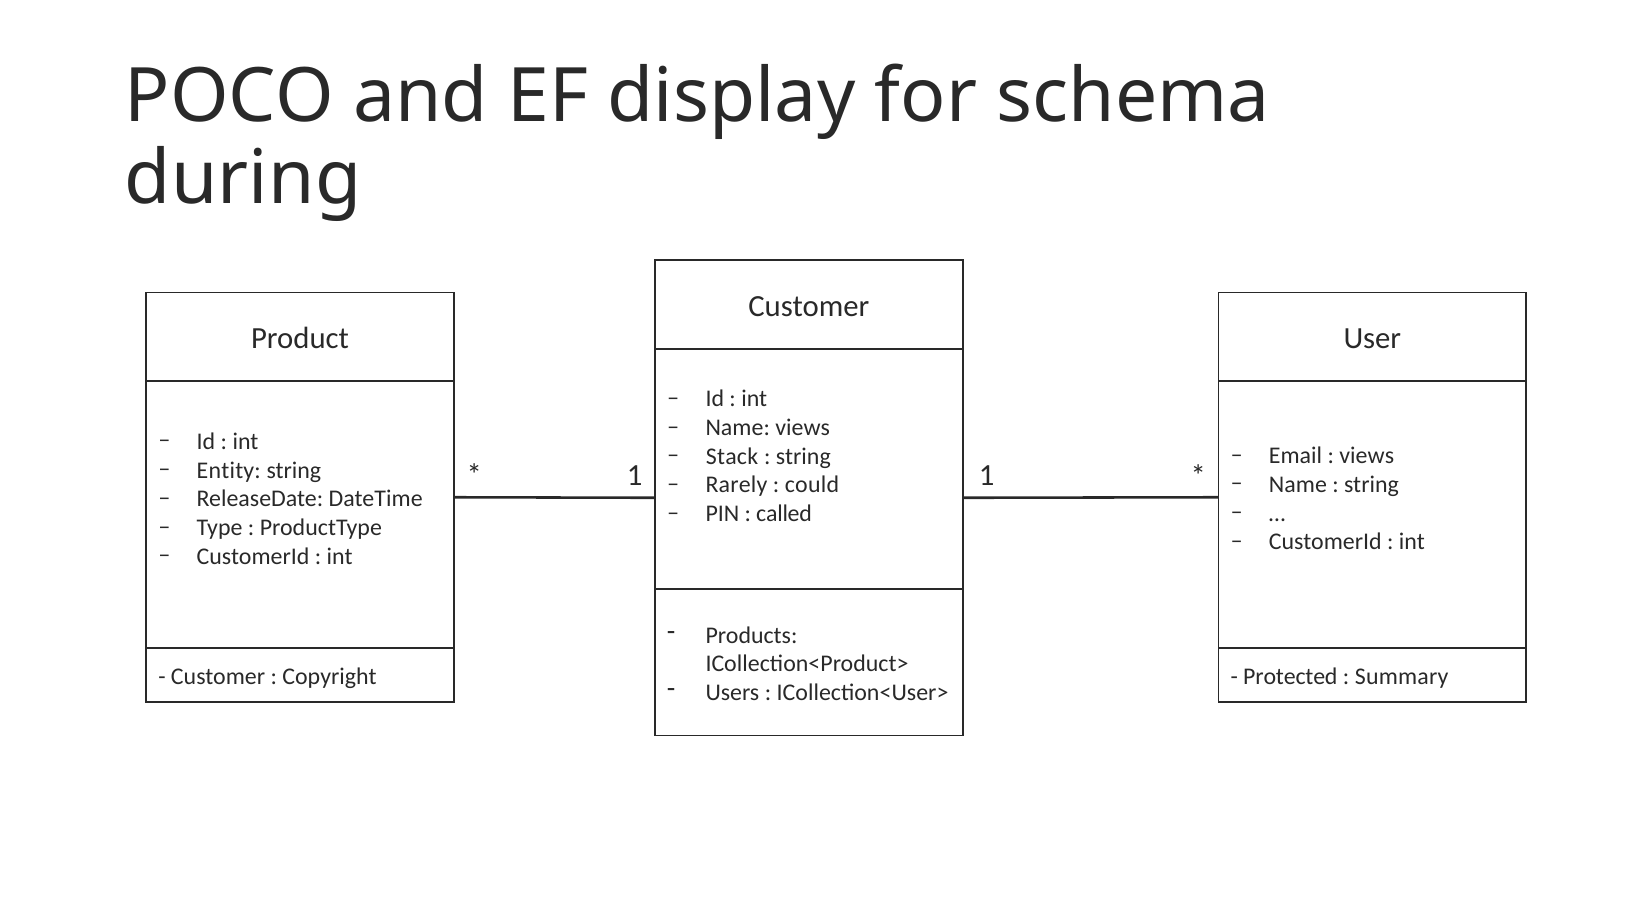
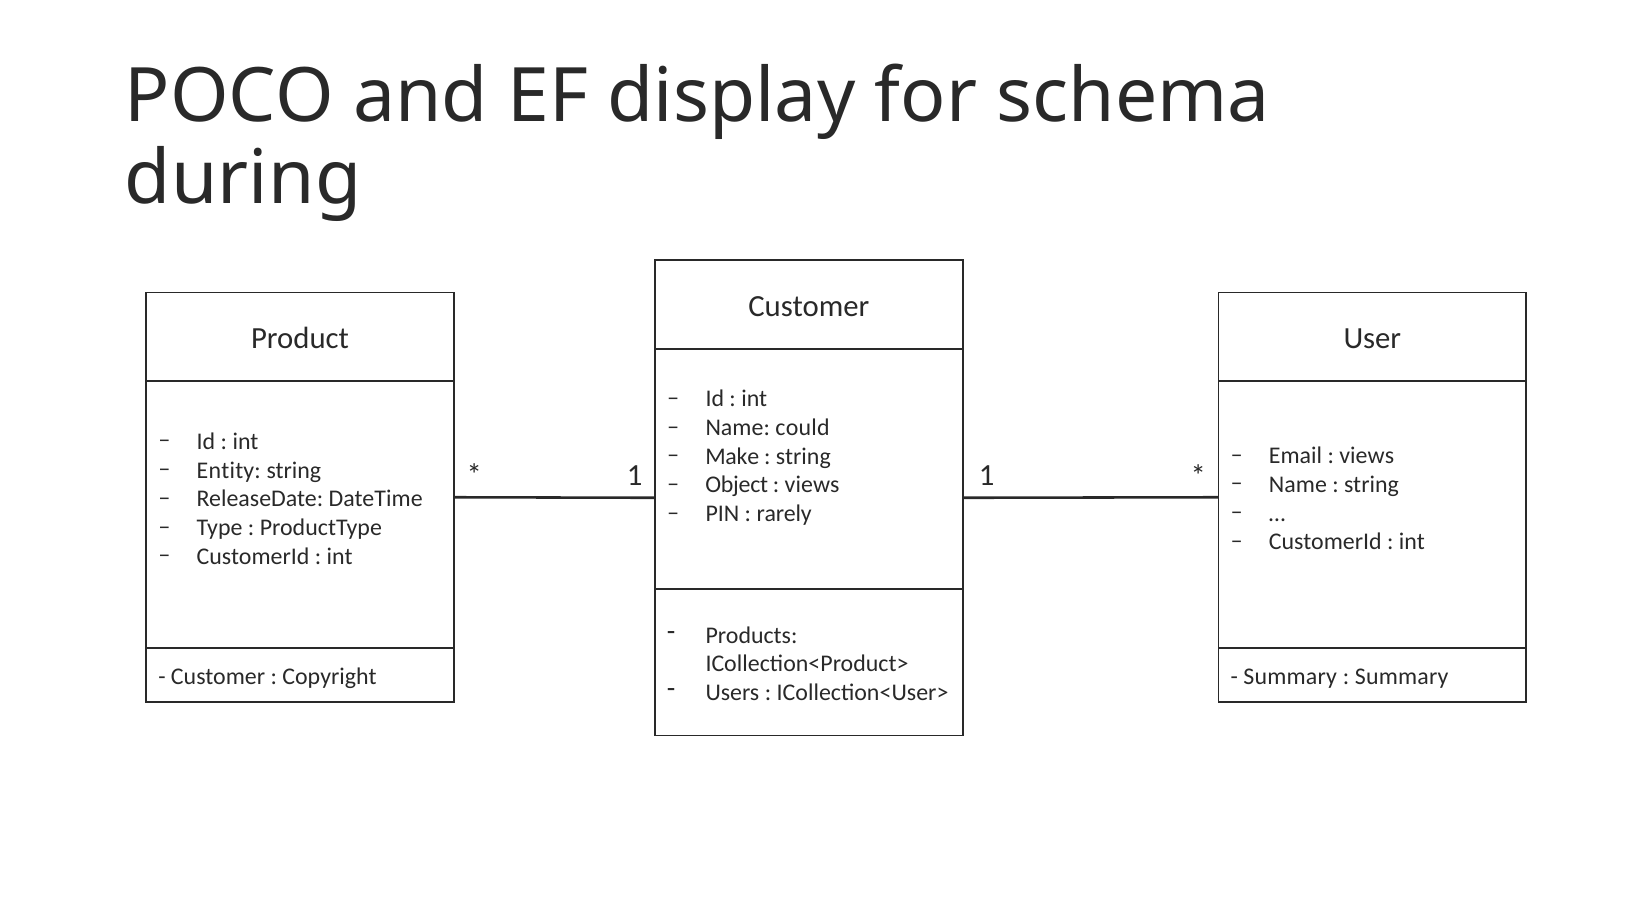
Name views: views -> could
Stack: Stack -> Make
Rarely: Rarely -> Object
could at (812, 485): could -> views
called: called -> rarely
Protected at (1290, 677): Protected -> Summary
